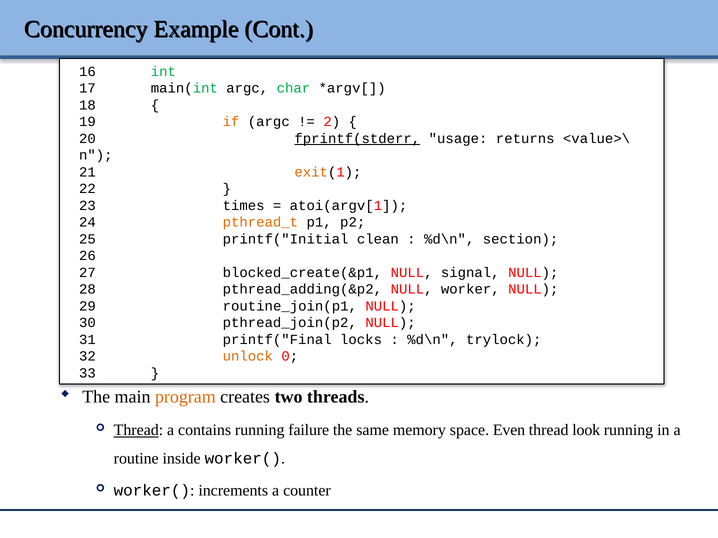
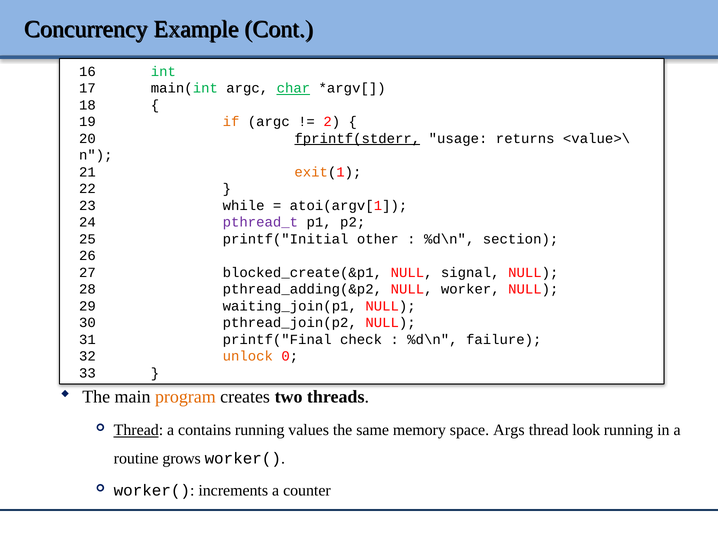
char underline: none -> present
times: times -> while
pthread_t colour: orange -> purple
clean: clean -> other
routine_join(p1: routine_join(p1 -> waiting_join(p1
locks: locks -> check
trylock: trylock -> failure
failure: failure -> values
Even: Even -> Args
inside: inside -> grows
